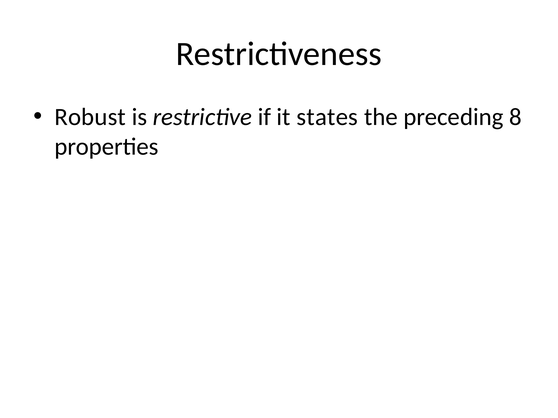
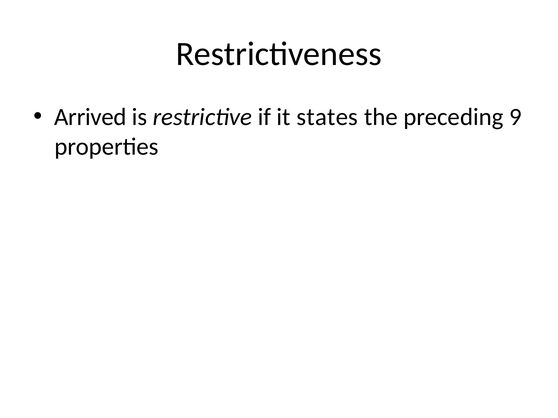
Robust: Robust -> Arrived
8: 8 -> 9
